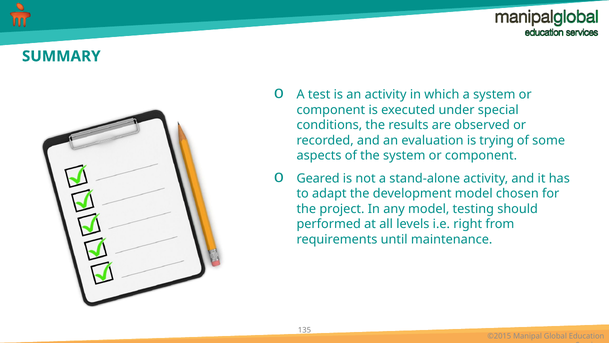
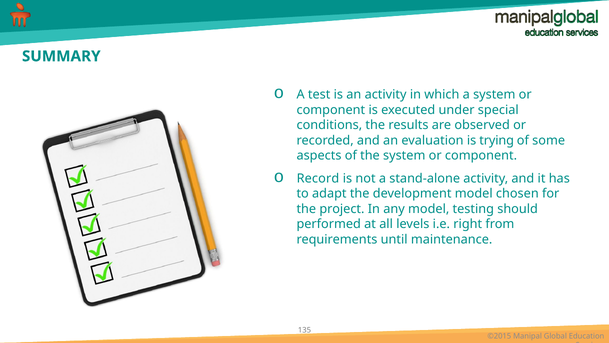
Geared: Geared -> Record
